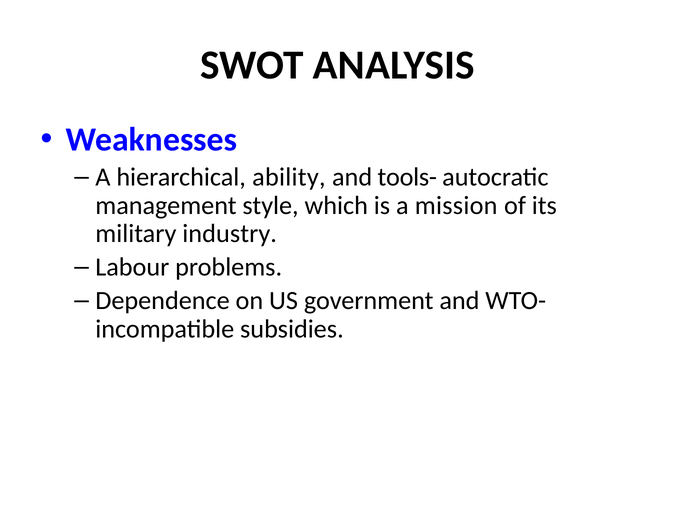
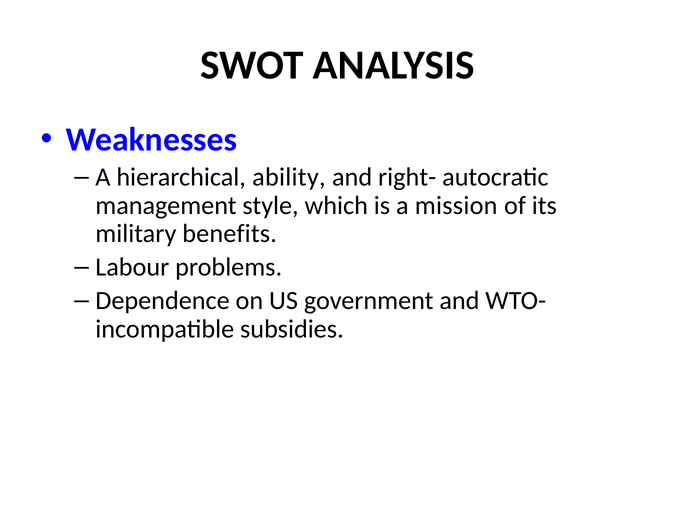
tools-: tools- -> right-
industry: industry -> benefits
